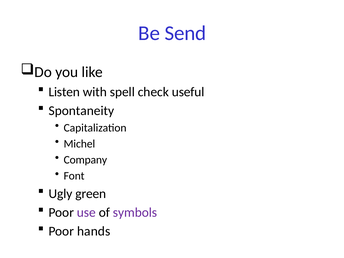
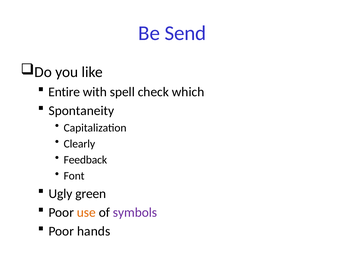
Listen: Listen -> Entire
useful: useful -> which
Michel: Michel -> Clearly
Company: Company -> Feedback
use colour: purple -> orange
